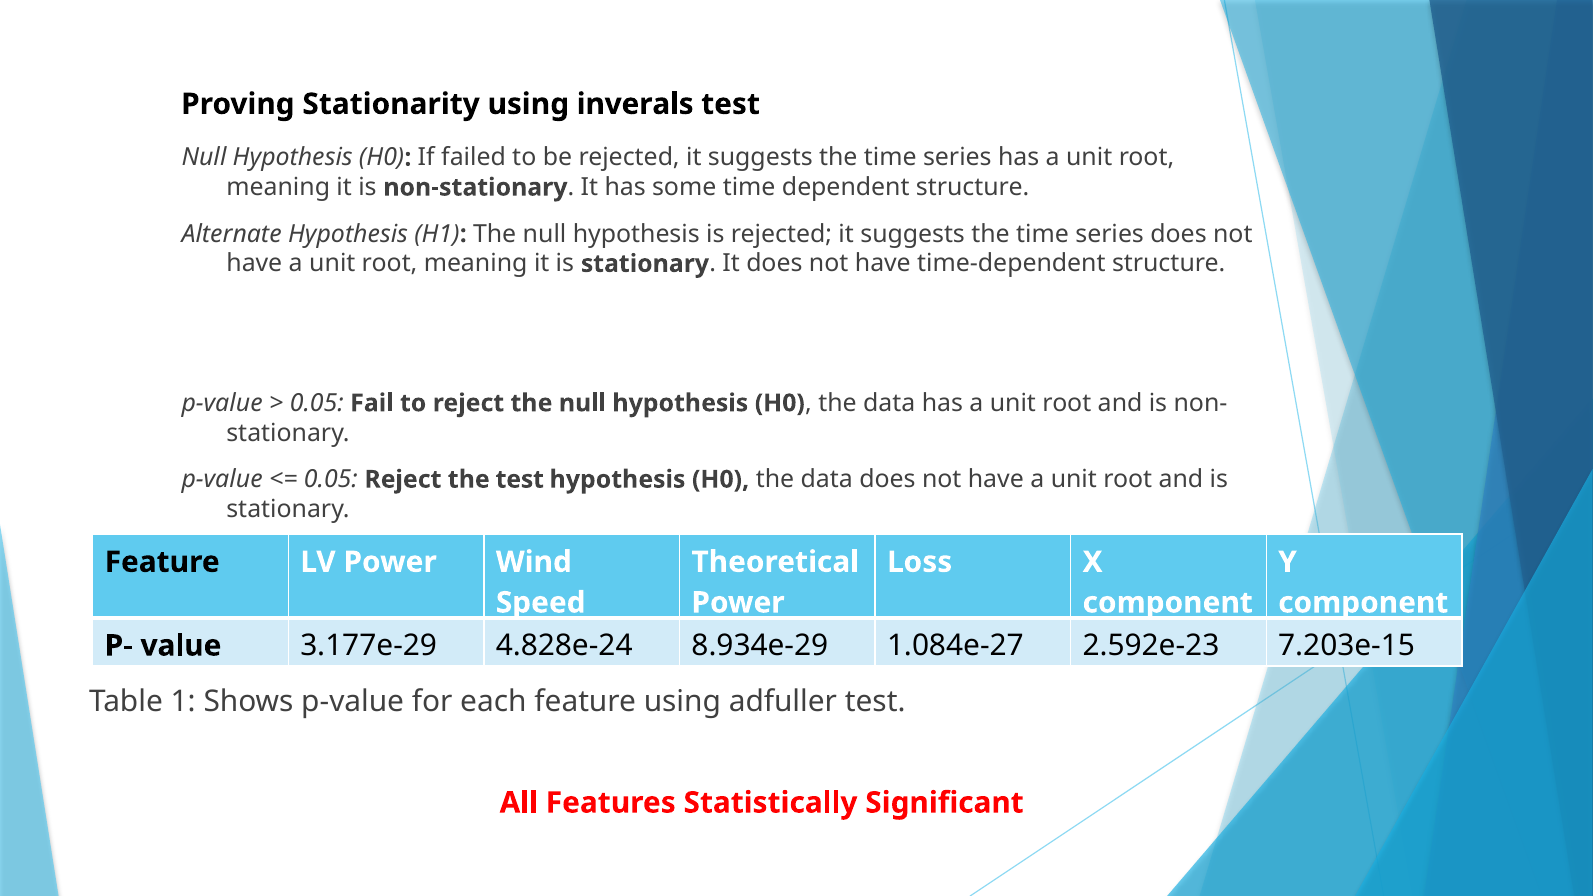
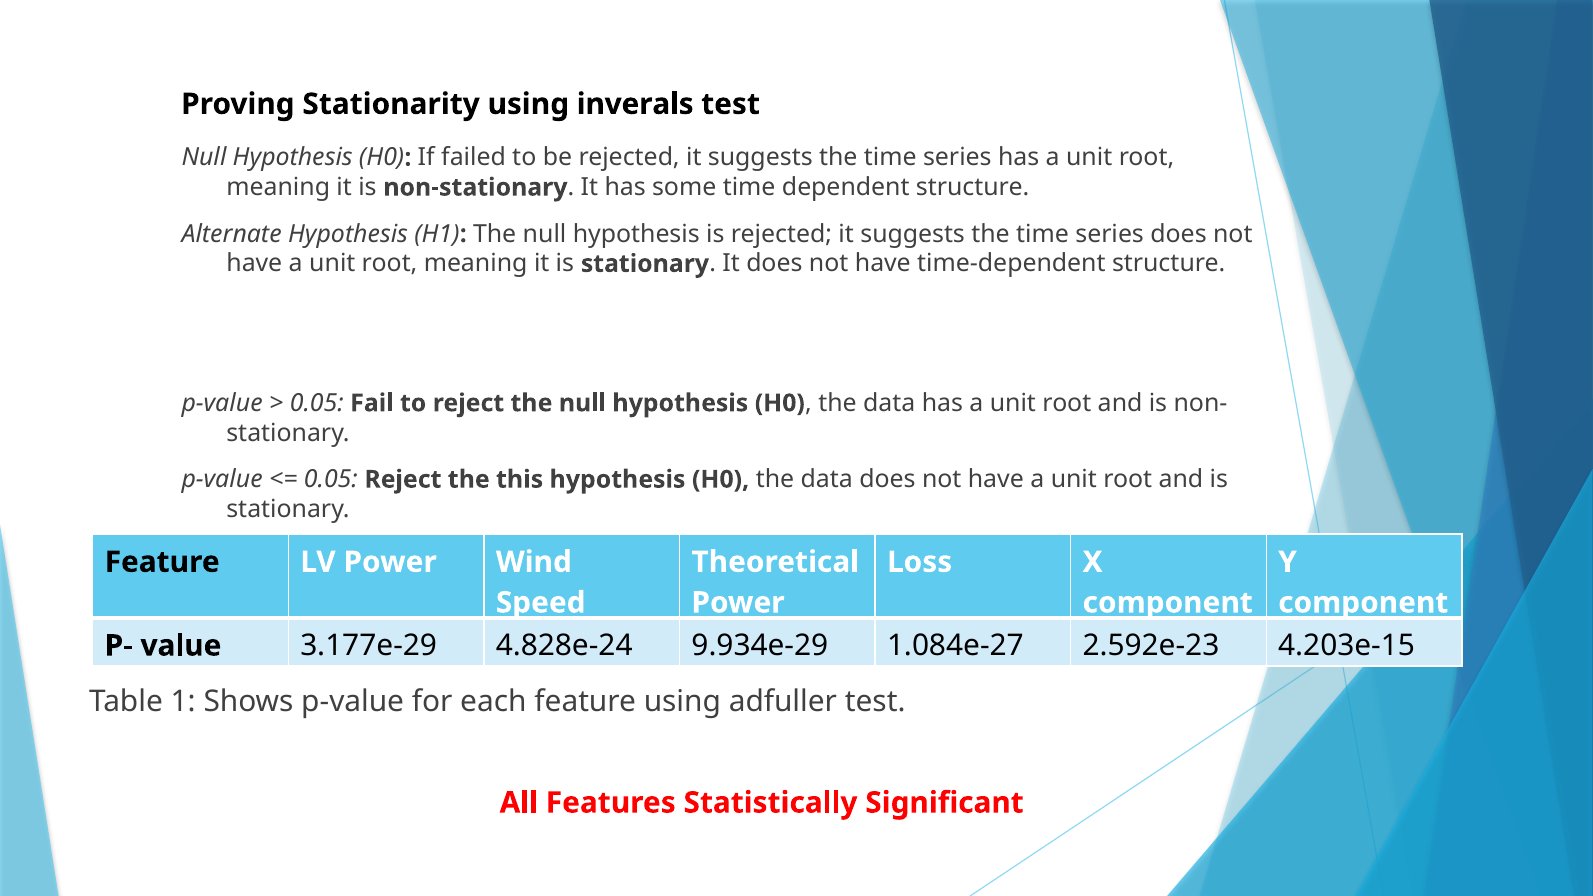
the test: test -> this
8.934e-29: 8.934e-29 -> 9.934e-29
7.203e-15: 7.203e-15 -> 4.203e-15
